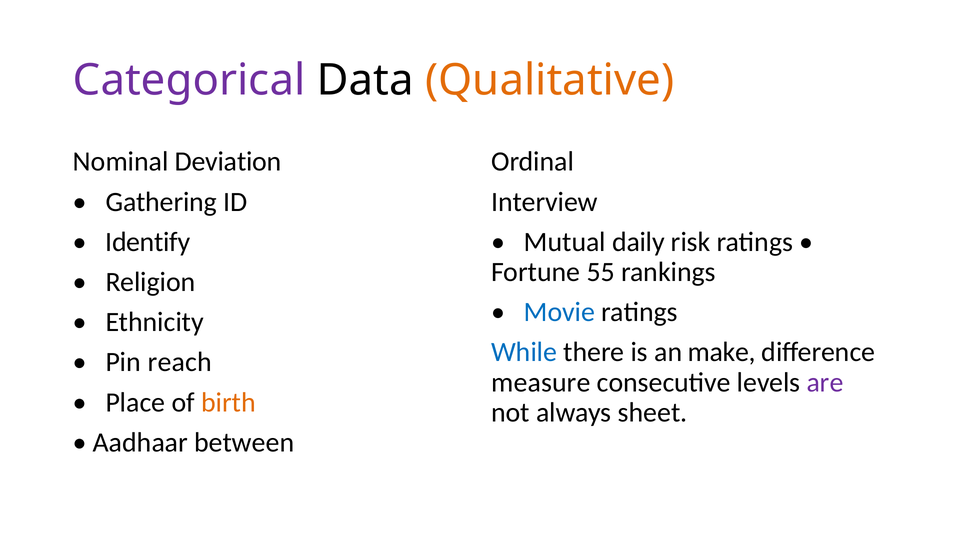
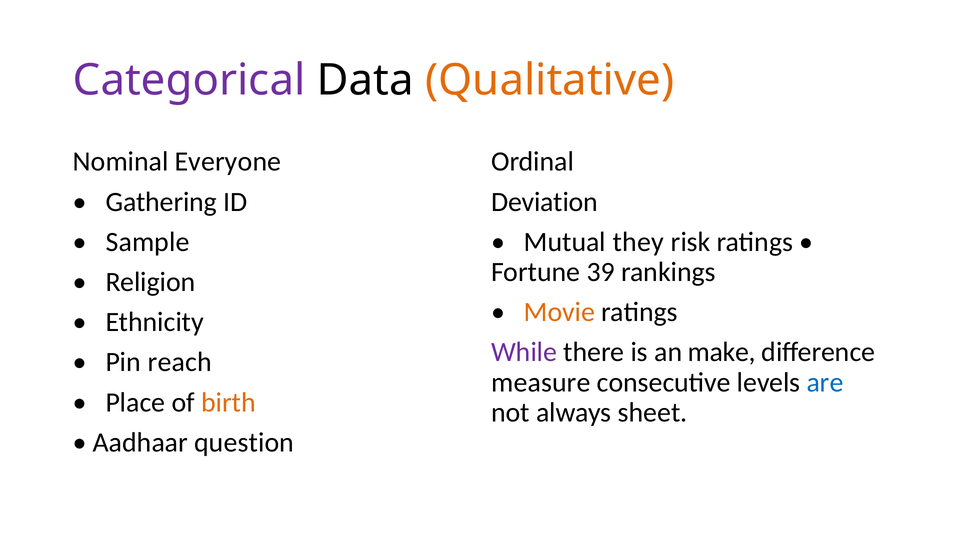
Deviation: Deviation -> Everyone
Interview: Interview -> Deviation
Identify: Identify -> Sample
daily: daily -> they
55: 55 -> 39
Movie colour: blue -> orange
While colour: blue -> purple
are colour: purple -> blue
between: between -> question
